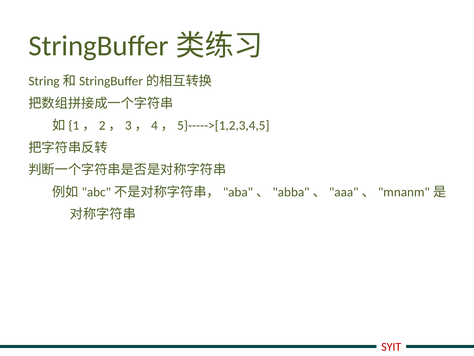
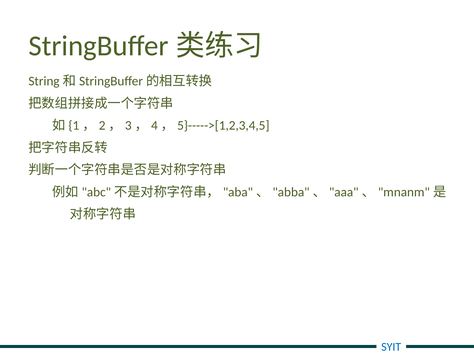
SYIT colour: red -> blue
